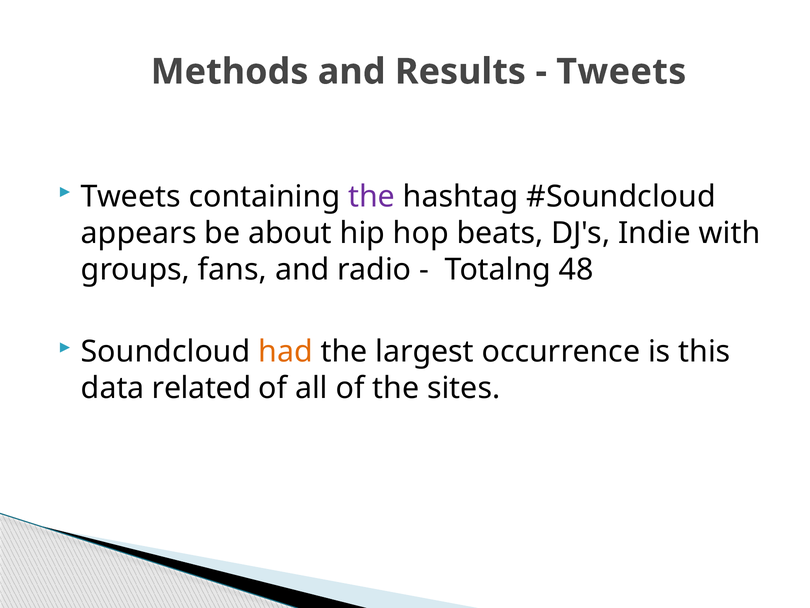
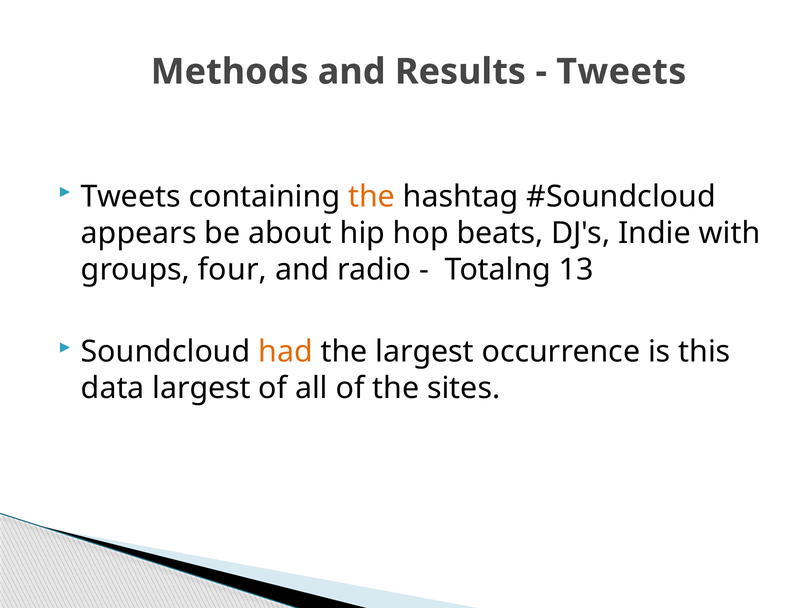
the at (372, 197) colour: purple -> orange
fans: fans -> four
48: 48 -> 13
data related: related -> largest
